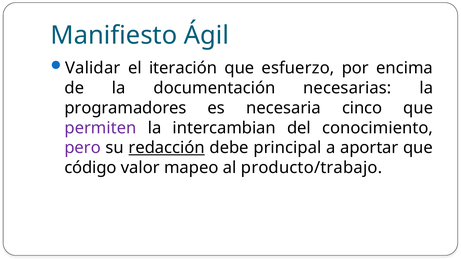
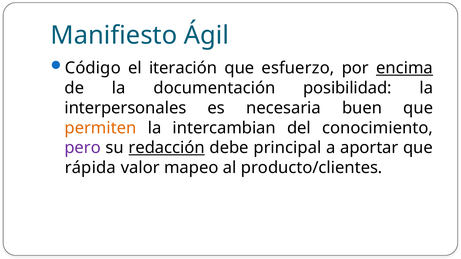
Validar: Validar -> Código
encima underline: none -> present
necesarias: necesarias -> posibilidad
programadores: programadores -> interpersonales
cinco: cinco -> buen
permiten colour: purple -> orange
código: código -> rápida
producto/trabajo: producto/trabajo -> producto/clientes
